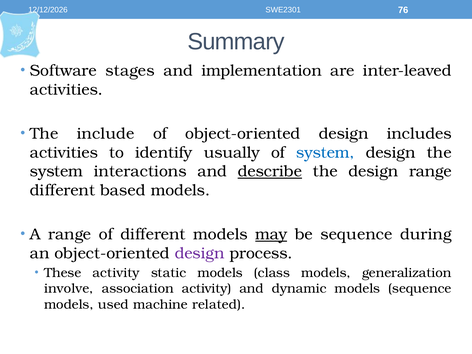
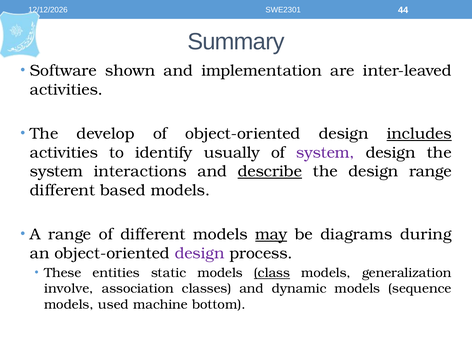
76: 76 -> 44
stages: stages -> shown
include: include -> develop
includes underline: none -> present
system at (325, 152) colour: blue -> purple
be sequence: sequence -> diagrams
These activity: activity -> entities
class underline: none -> present
association activity: activity -> classes
related: related -> bottom
